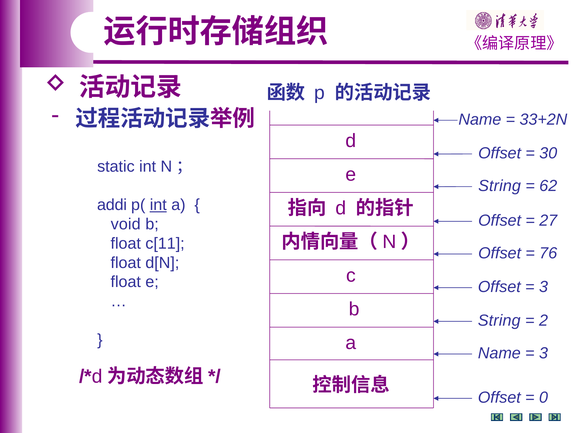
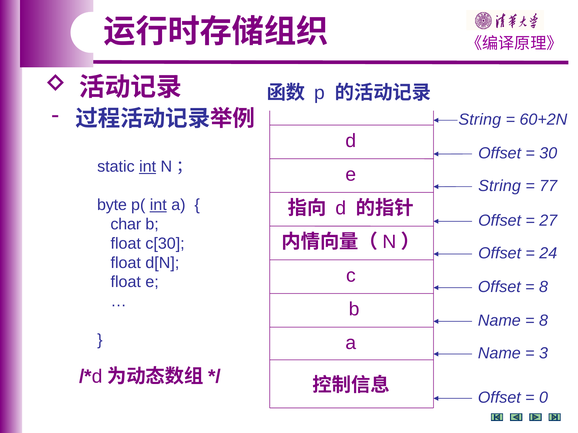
Name at (480, 120): Name -> String
33+2N: 33+2N -> 60+2N
int at (148, 167) underline: none -> present
62: 62 -> 77
addi: addi -> byte
void: void -> char
c[11: c[11 -> c[30
76: 76 -> 24
3 at (543, 287): 3 -> 8
String at (499, 321): String -> Name
2 at (543, 321): 2 -> 8
